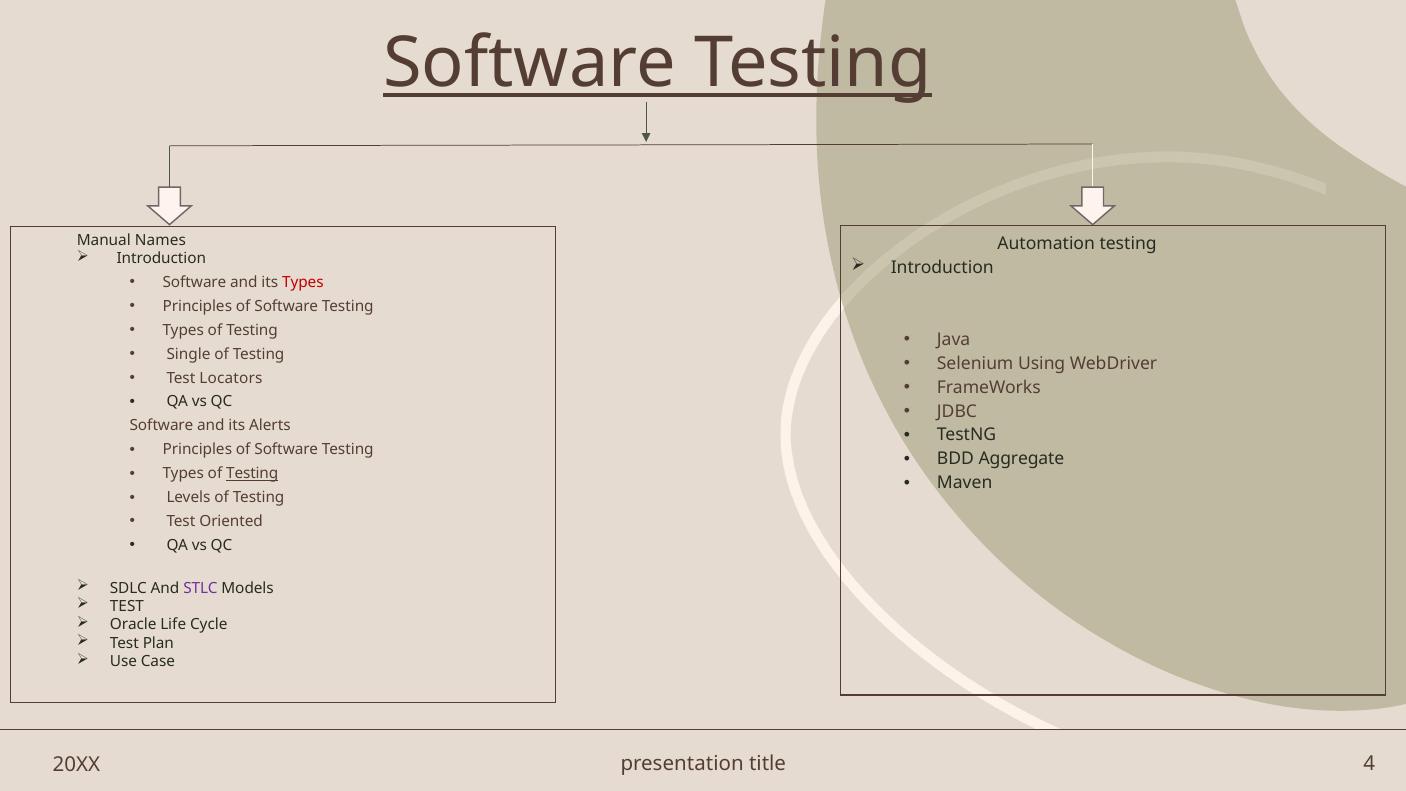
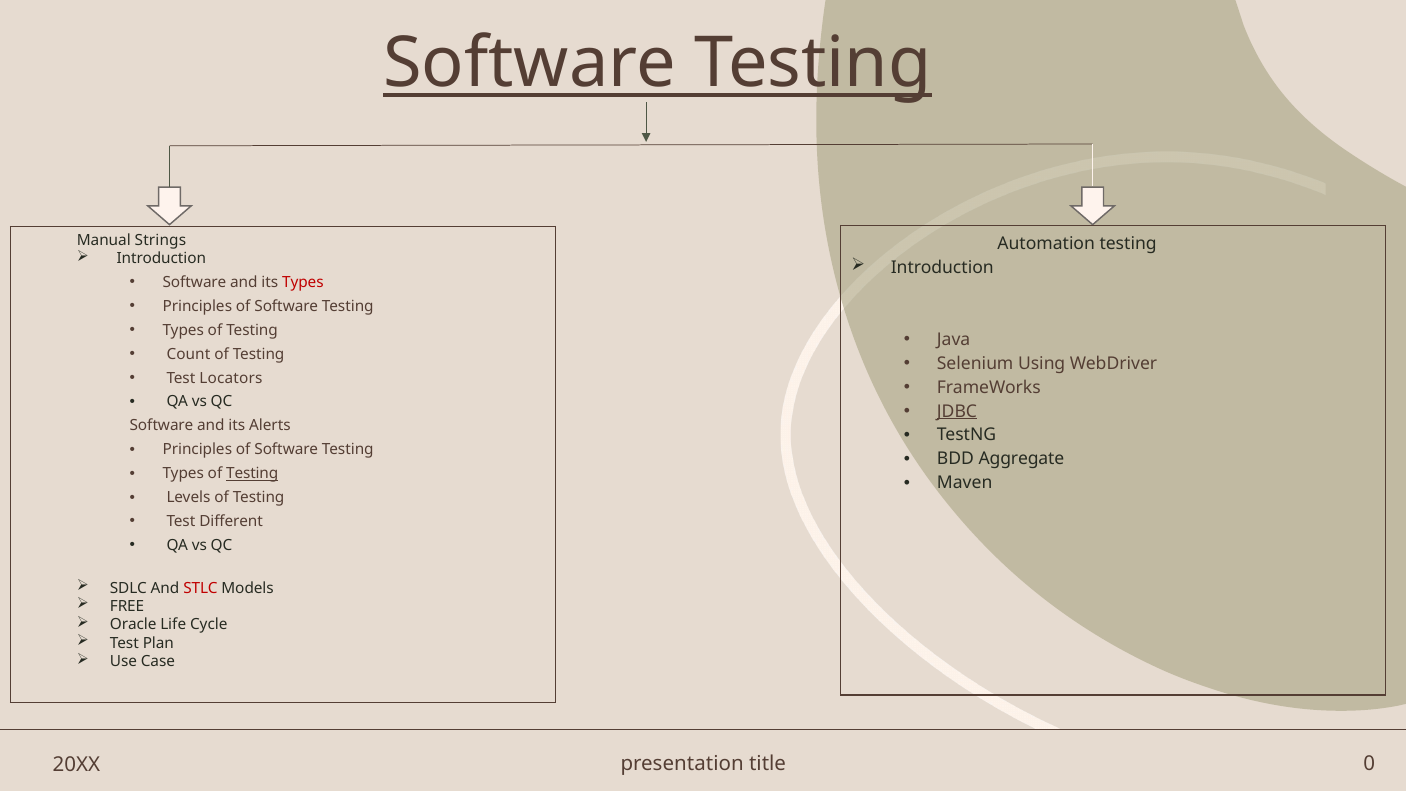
Names: Names -> Strings
Single: Single -> Count
JDBC underline: none -> present
Oriented: Oriented -> Different
STLC colour: purple -> red
TEST at (127, 606): TEST -> FREE
4: 4 -> 0
